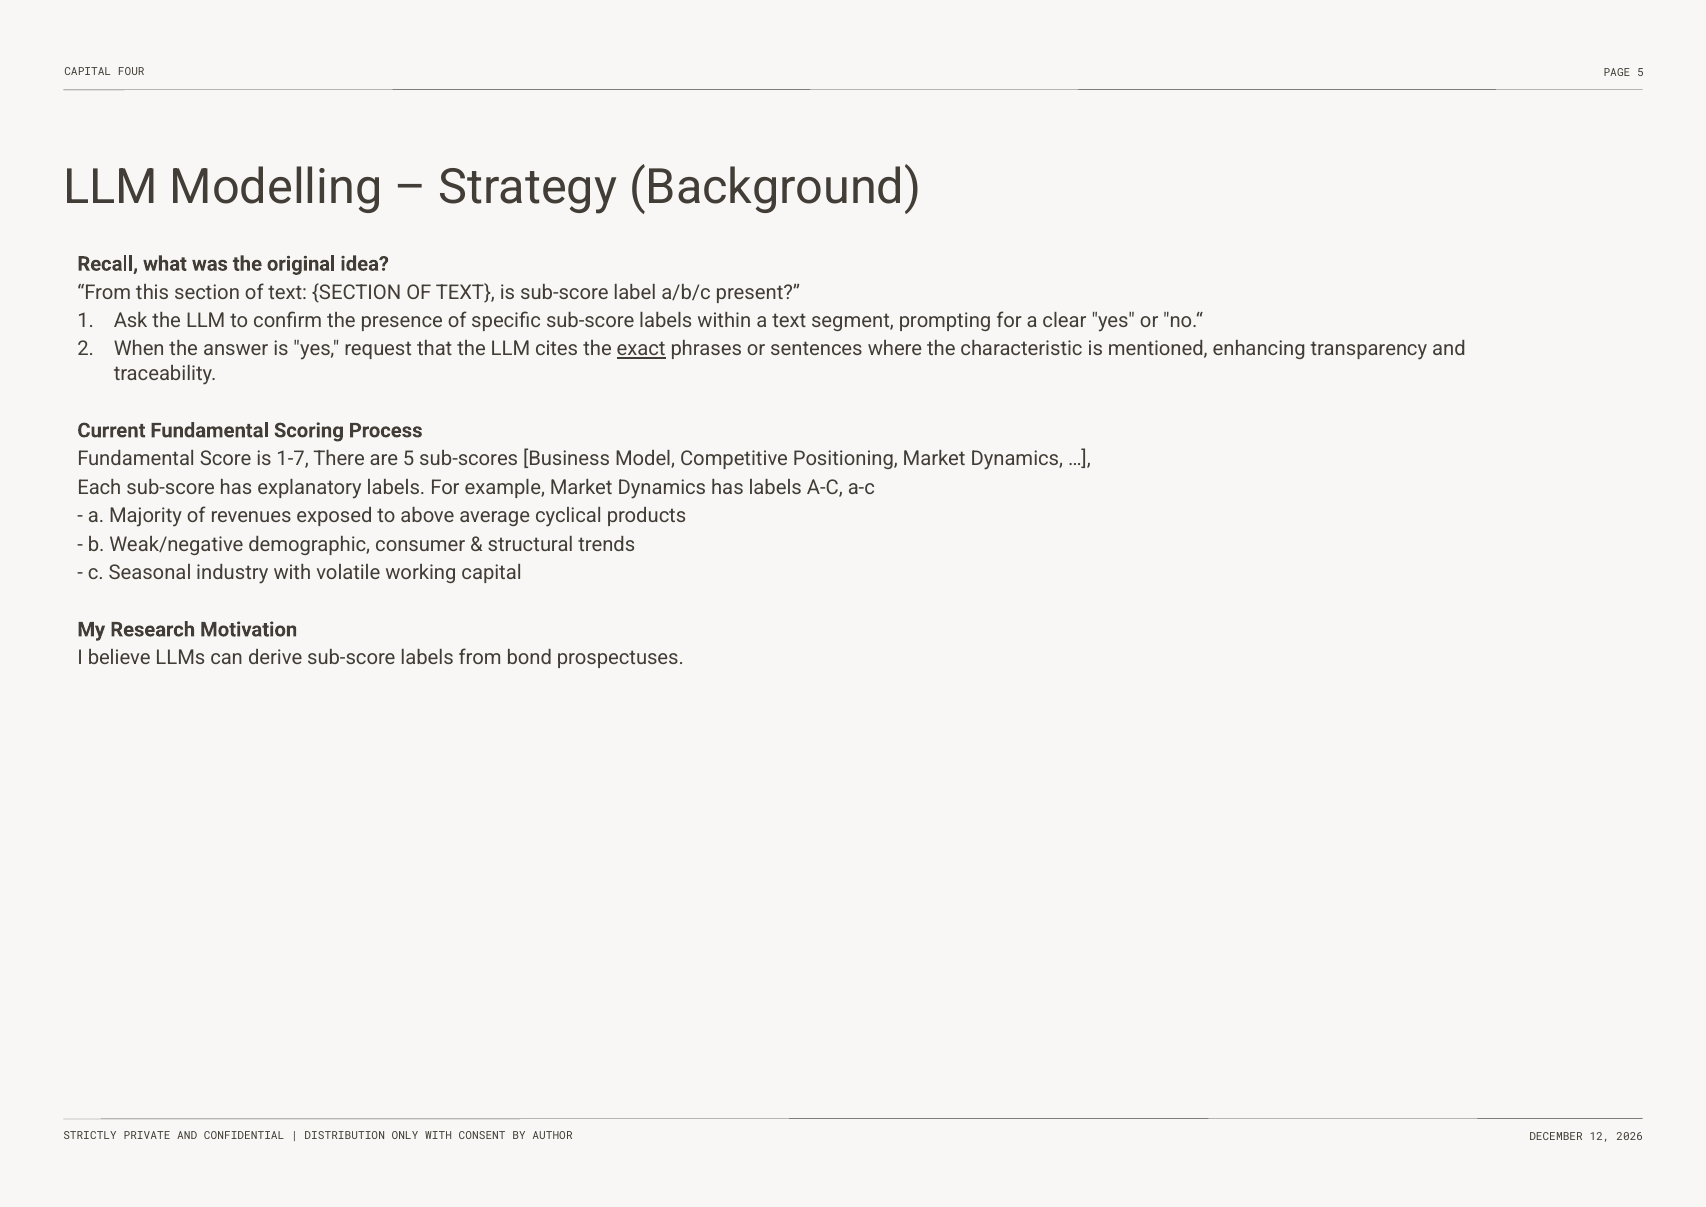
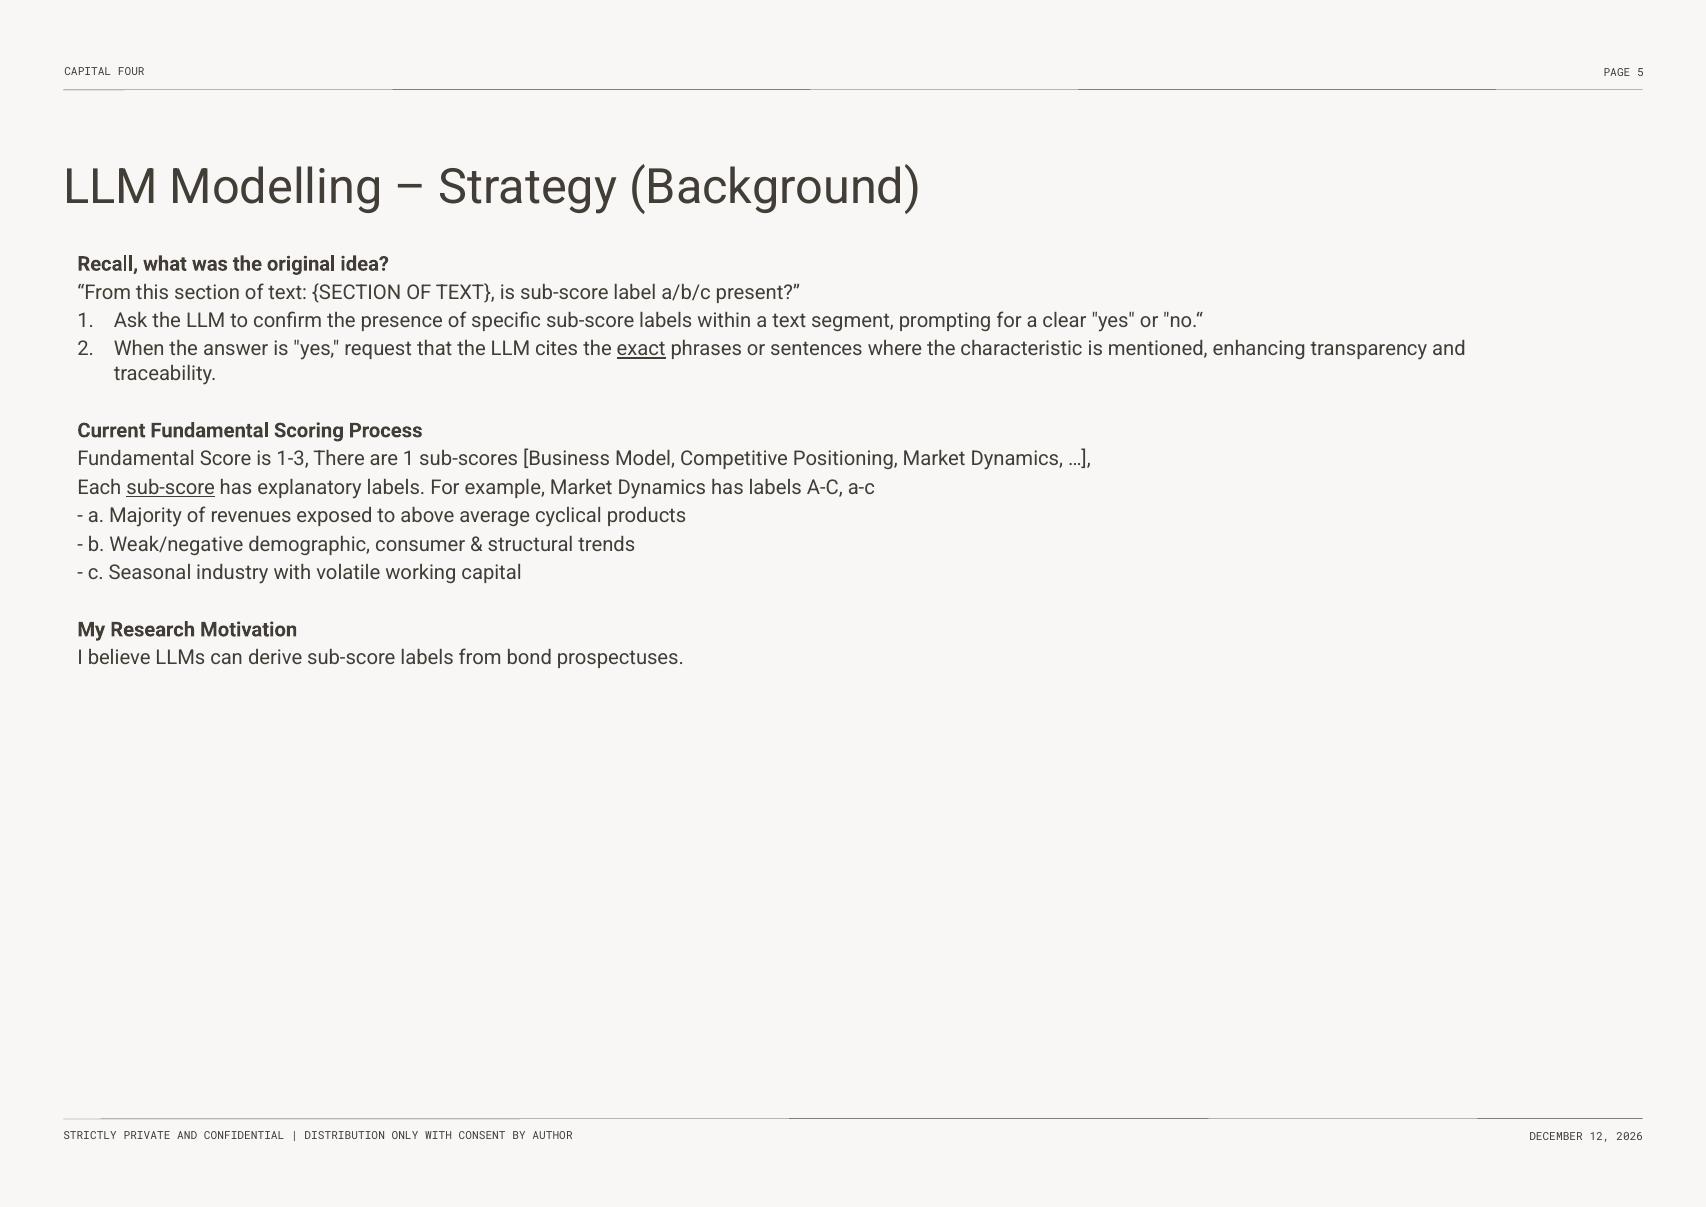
1-7: 1-7 -> 1-3
are 5: 5 -> 1
sub-score at (171, 487) underline: none -> present
